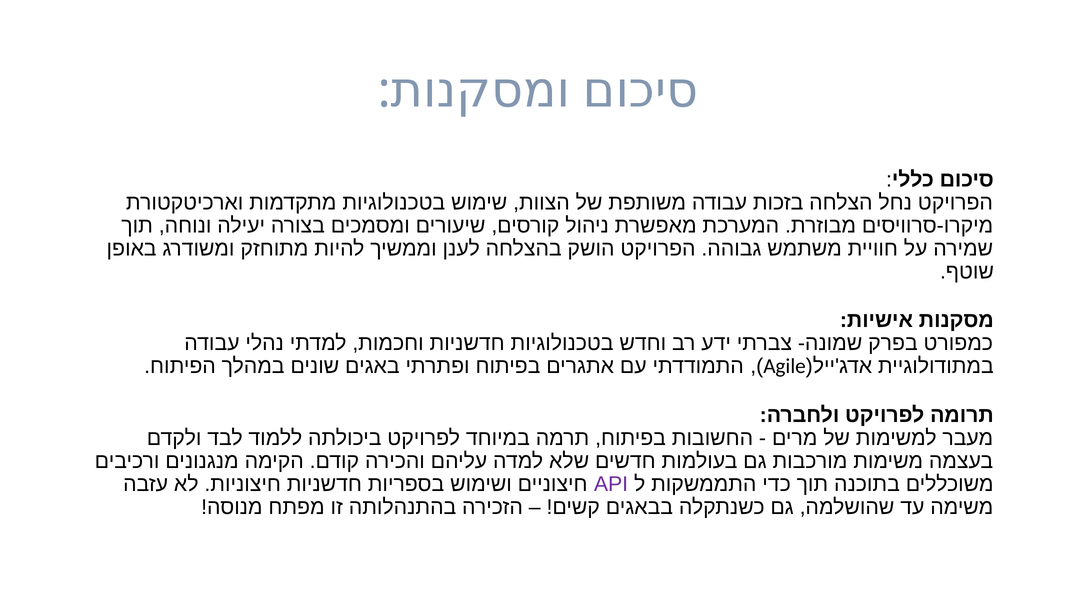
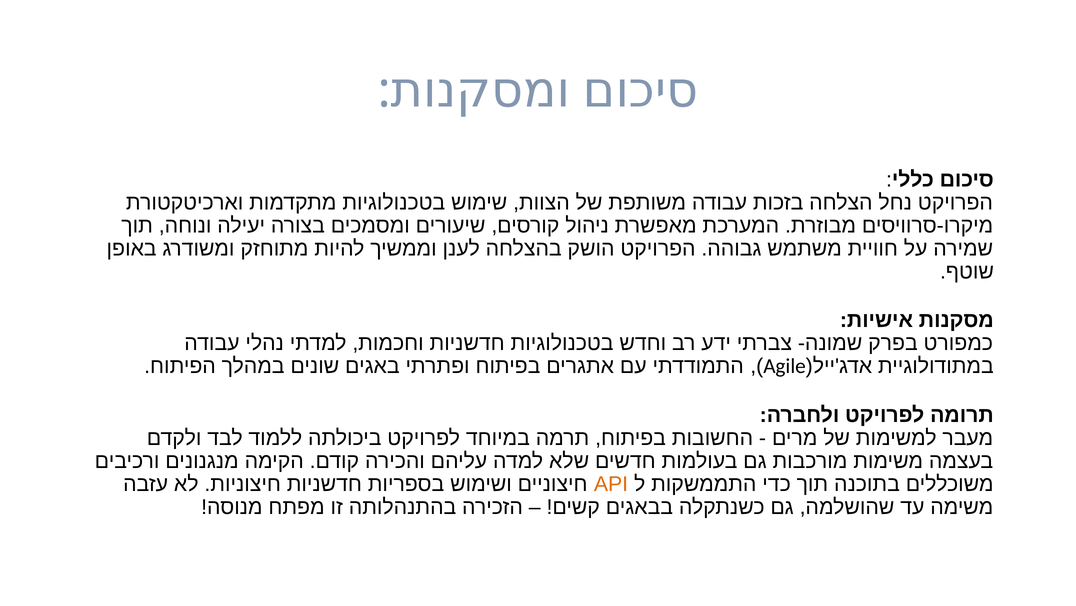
API colour: purple -> orange
